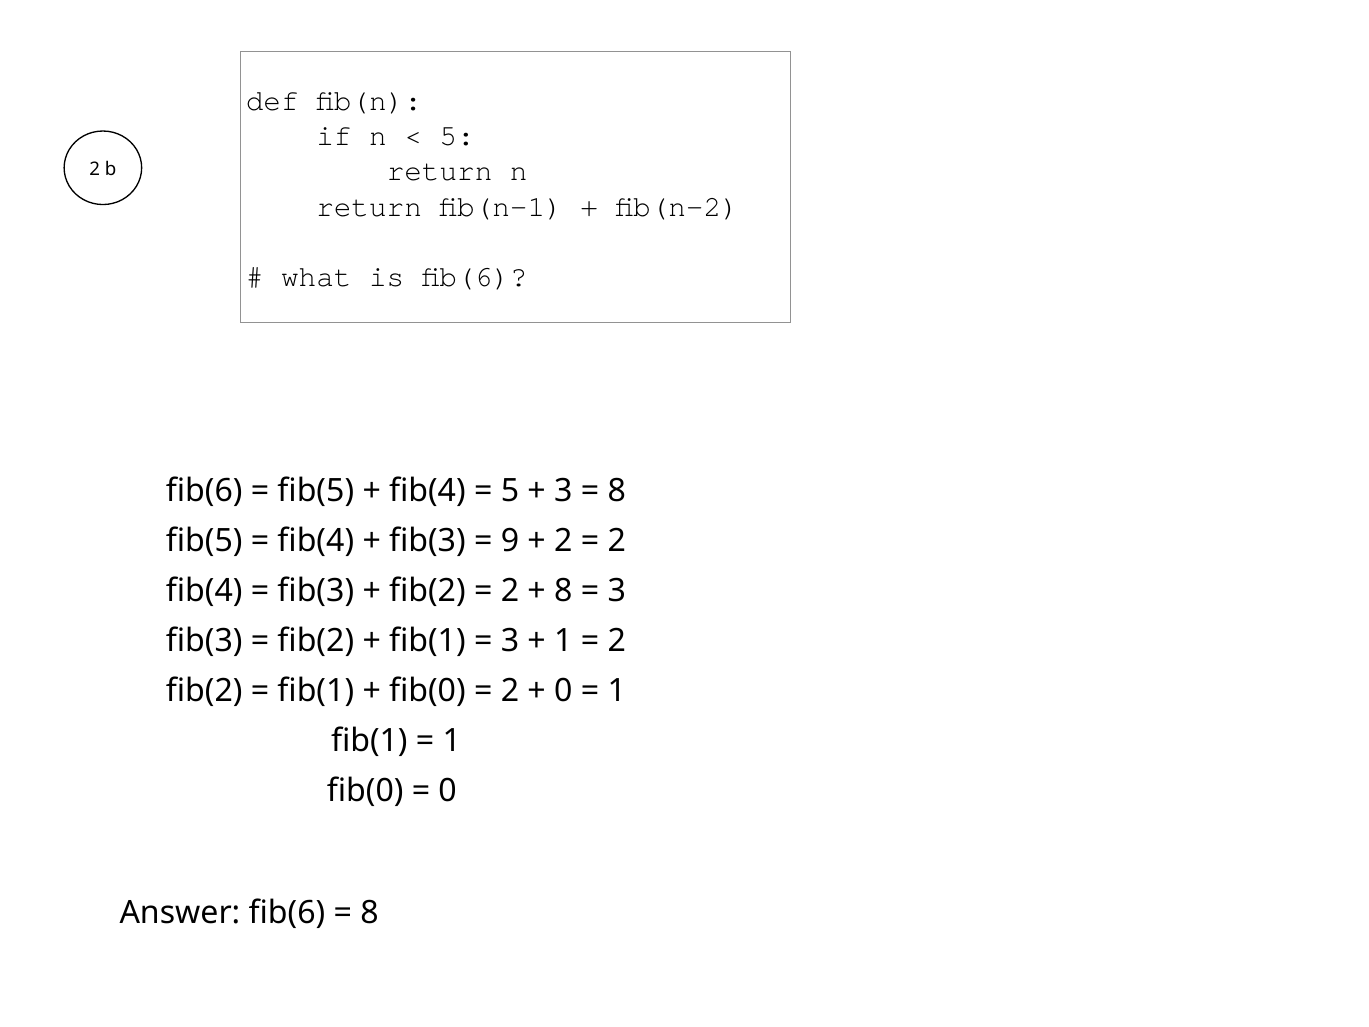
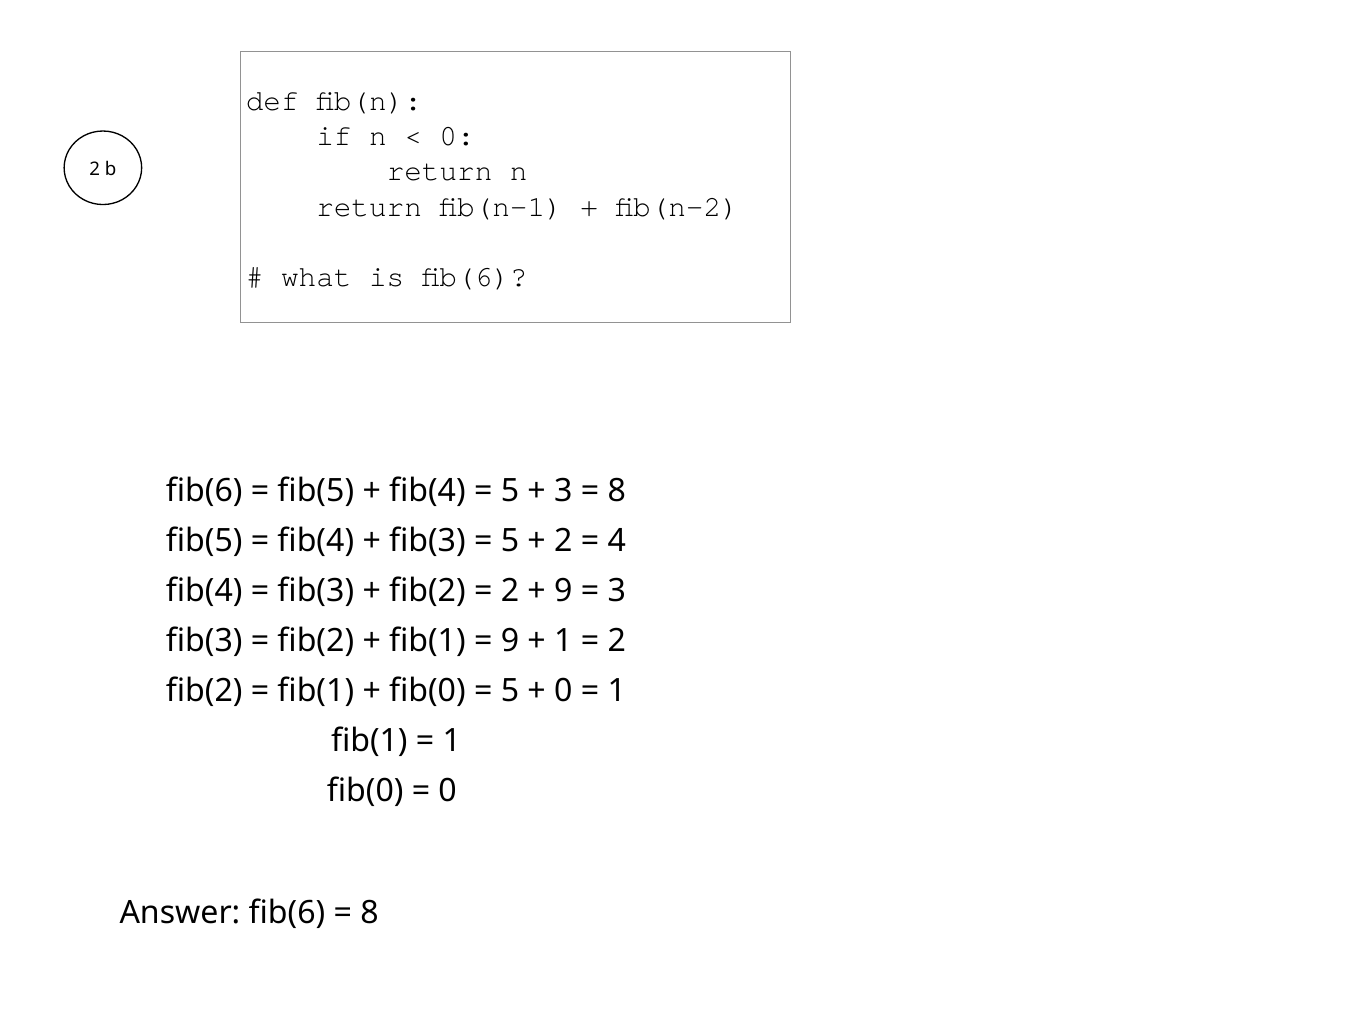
5 at (457, 136): 5 -> 0
9 at (510, 541): 9 -> 5
2 at (617, 541): 2 -> 4
8 at (563, 591): 8 -> 9
3 at (510, 641): 3 -> 9
2 at (510, 691): 2 -> 5
